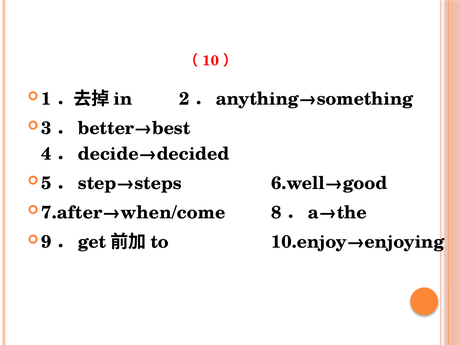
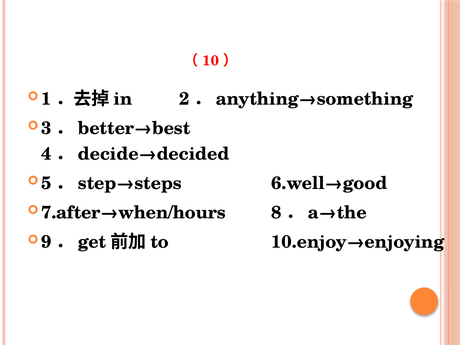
7.after→when/come: 7.after→when/come -> 7.after→when/hours
